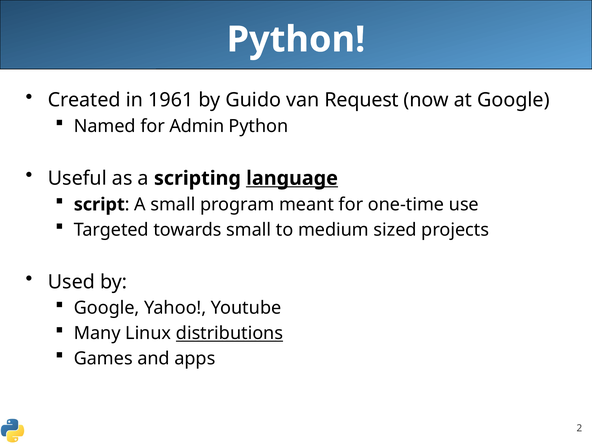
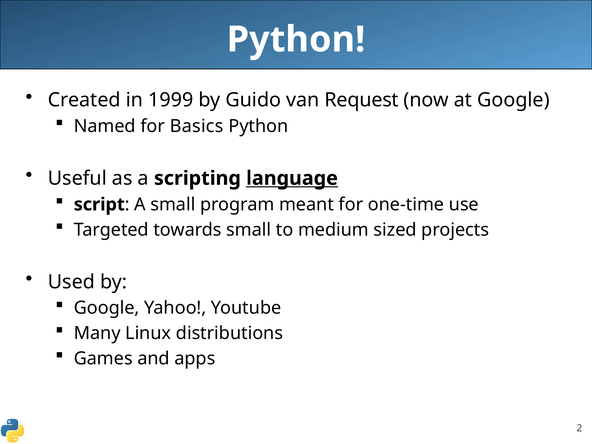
1961: 1961 -> 1999
Admin: Admin -> Basics
distributions underline: present -> none
